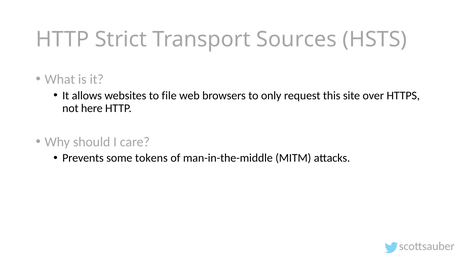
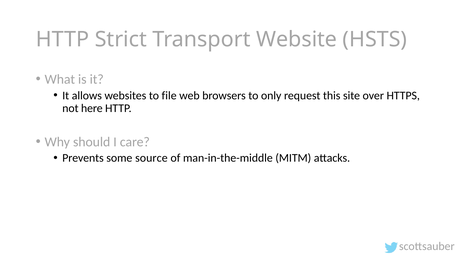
Sources: Sources -> Website
tokens: tokens -> source
